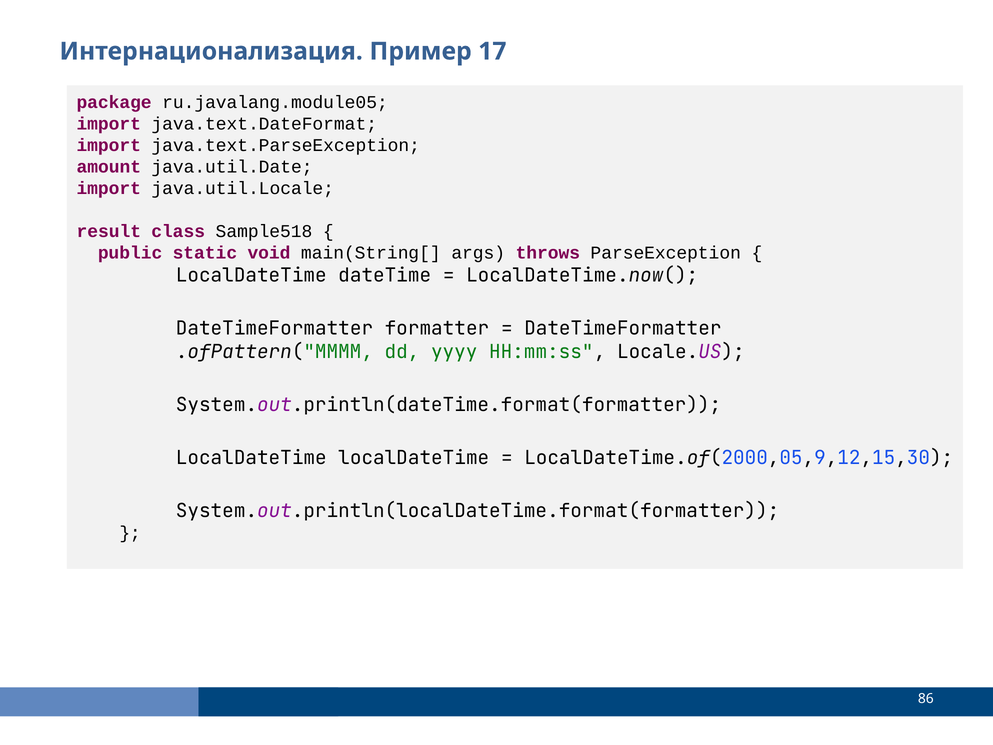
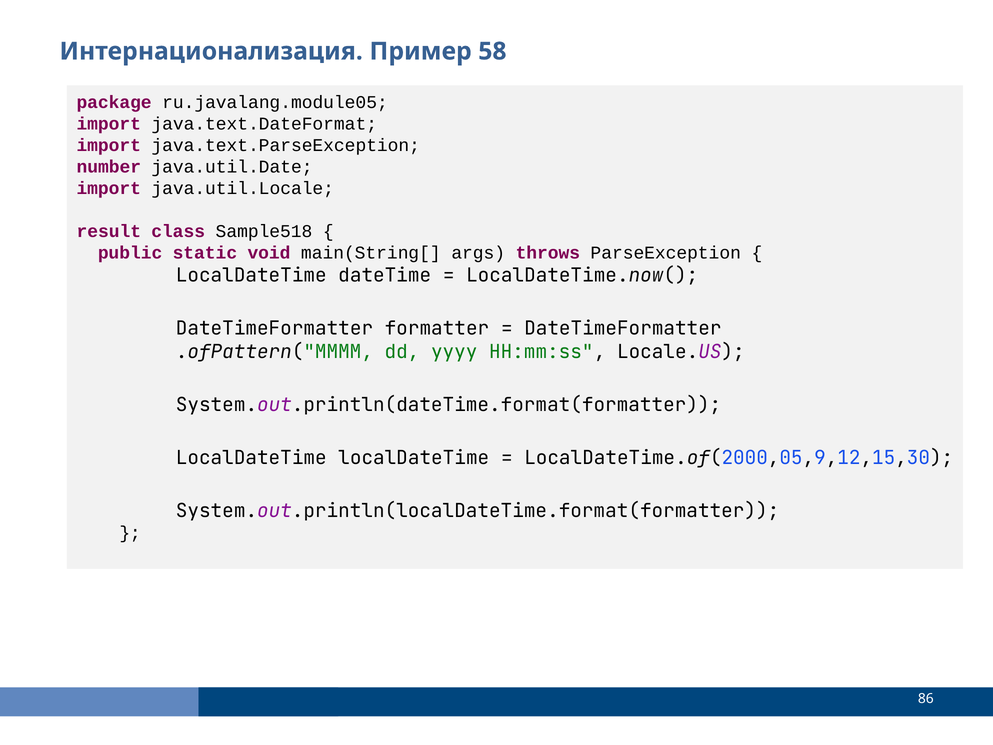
17: 17 -> 58
amount: amount -> number
